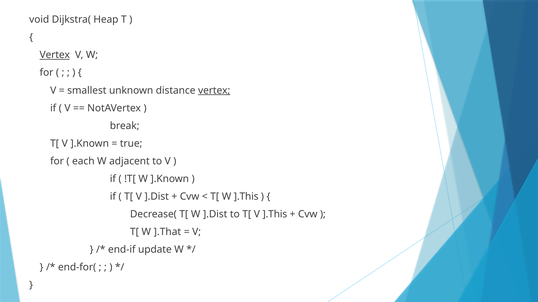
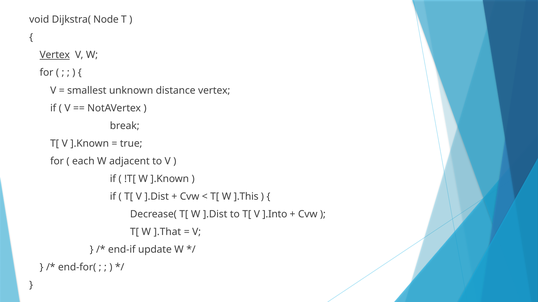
Heap: Heap -> Node
vertex at (214, 91) underline: present -> none
V ].This: ].This -> ].Into
